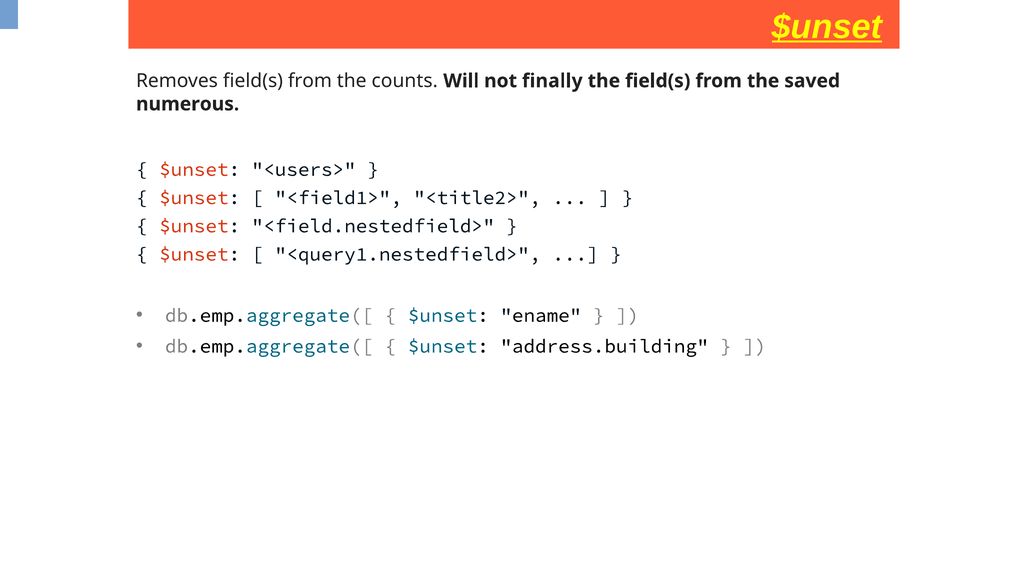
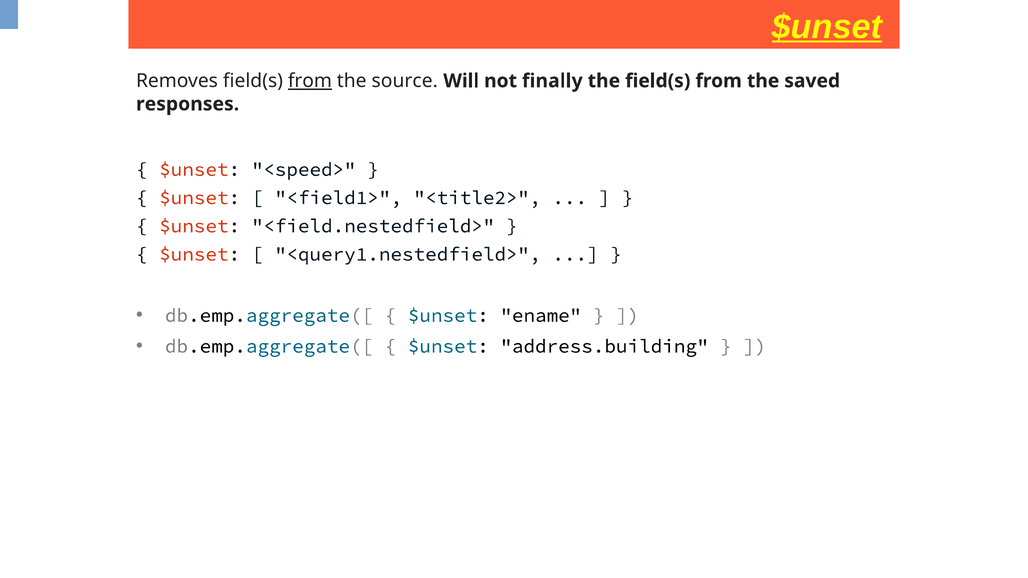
from at (310, 81) underline: none -> present
counts: counts -> source
numerous: numerous -> responses
<users>: <users> -> <speed>
